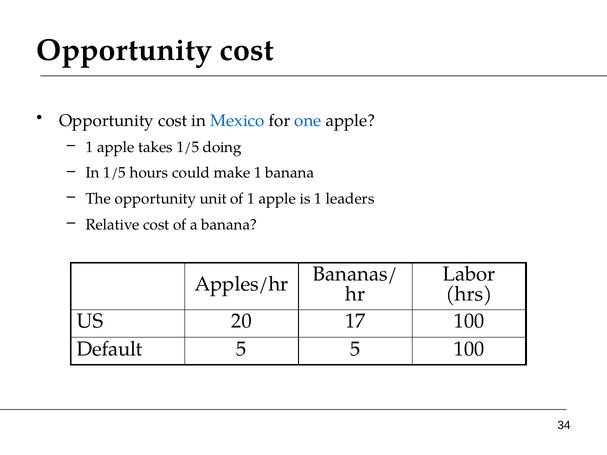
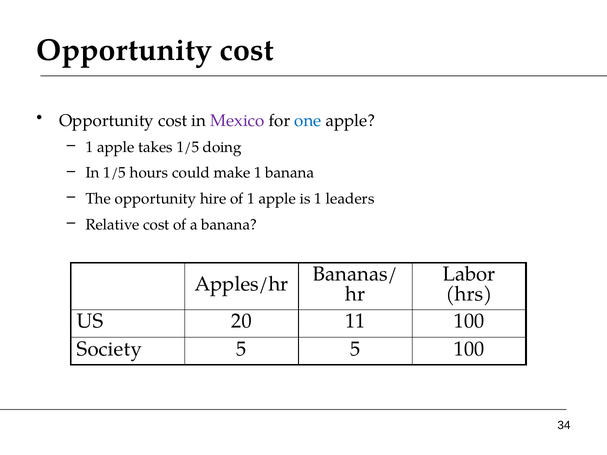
Mexico colour: blue -> purple
unit: unit -> hire
17: 17 -> 11
Default: Default -> Society
